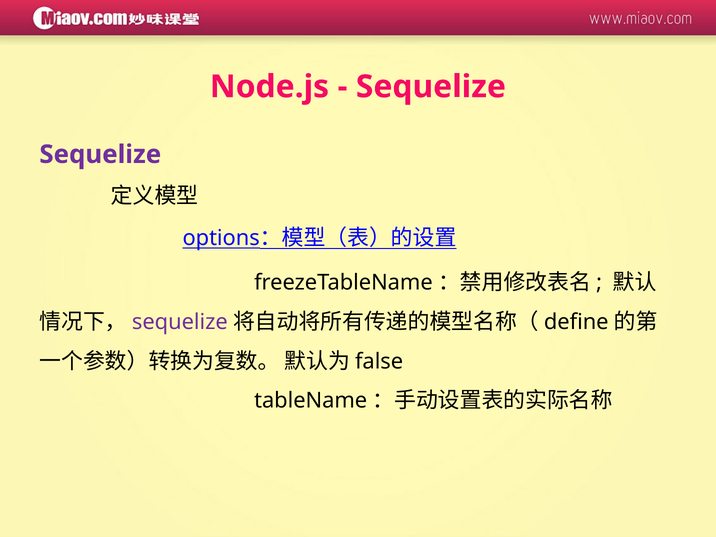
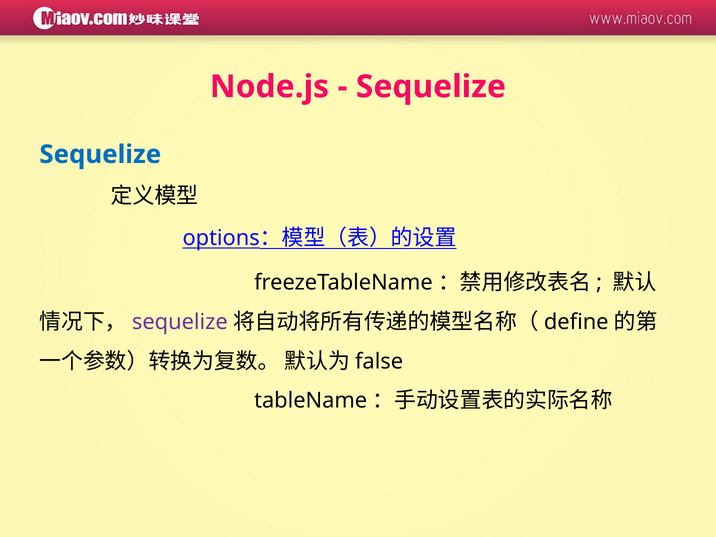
Sequelize at (100, 154) colour: purple -> blue
